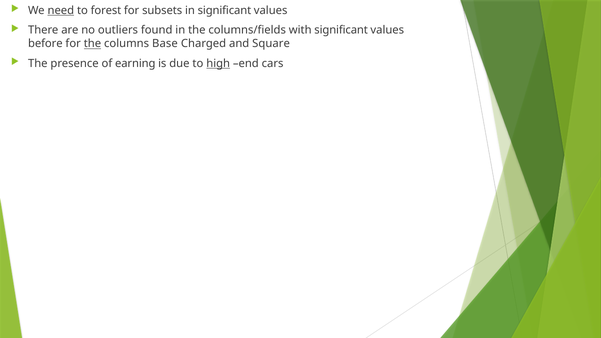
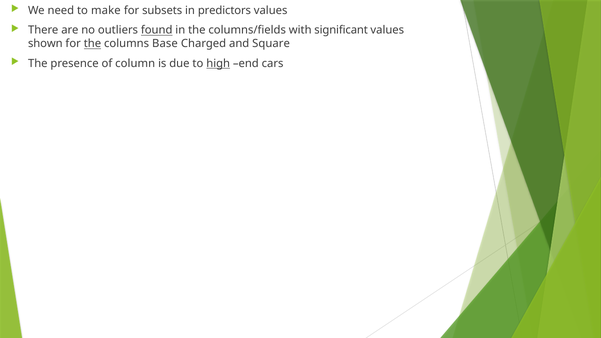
need underline: present -> none
forest: forest -> make
in significant: significant -> predictors
found underline: none -> present
before: before -> shown
earning: earning -> column
